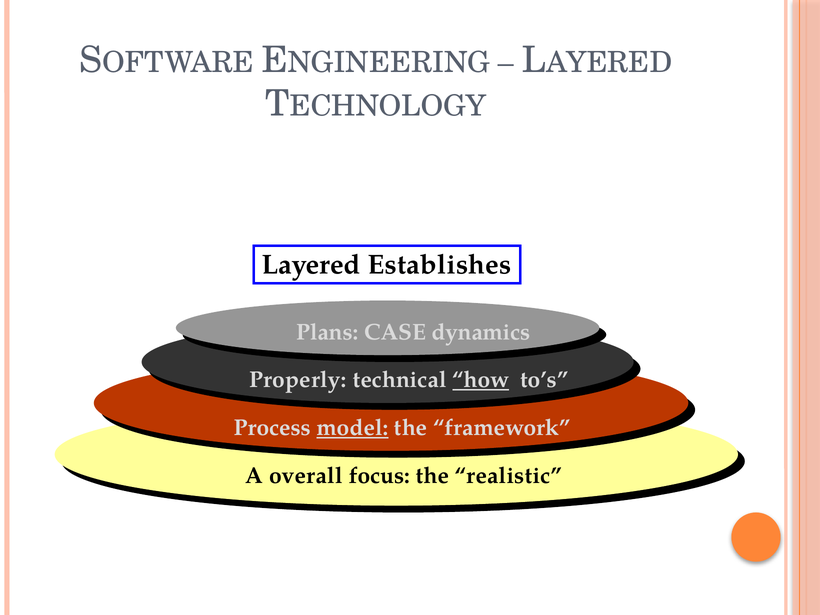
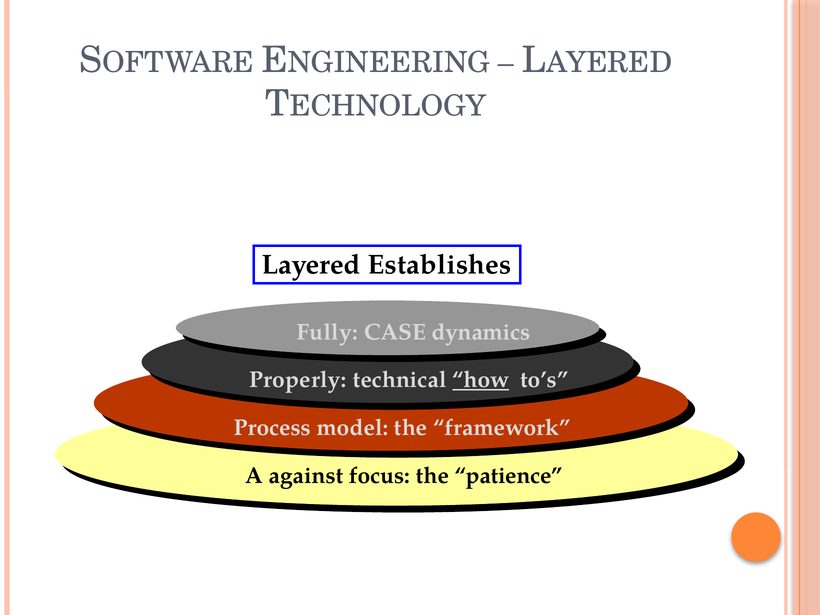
Plans: Plans -> Fully
model underline: present -> none
overall: overall -> against
realistic: realistic -> patience
